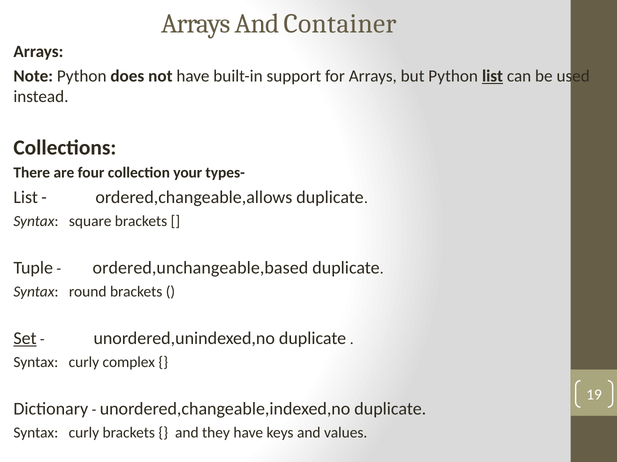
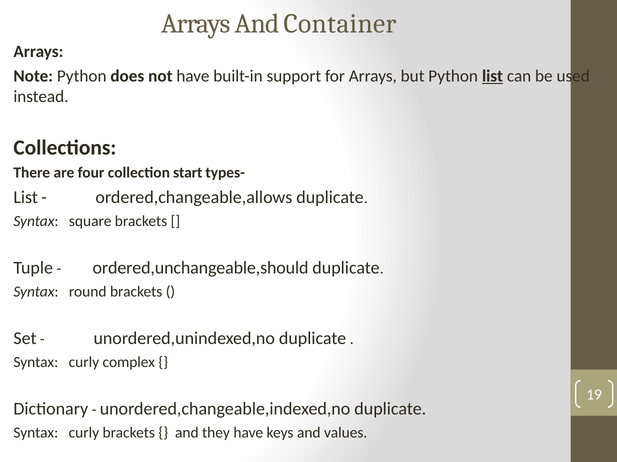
your: your -> start
ordered,unchangeable,based: ordered,unchangeable,based -> ordered,unchangeable,should
Set underline: present -> none
